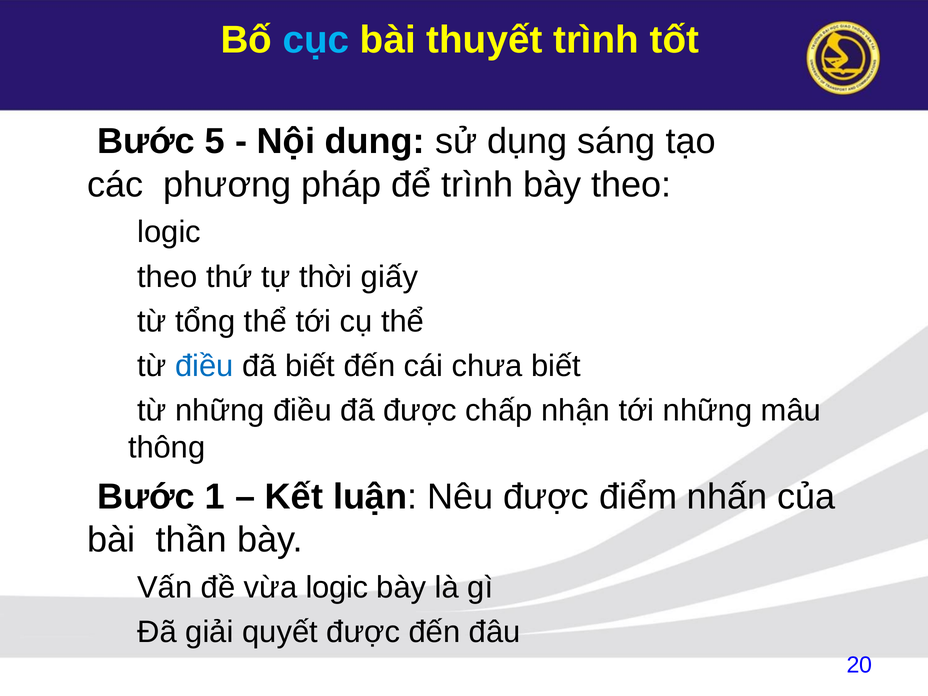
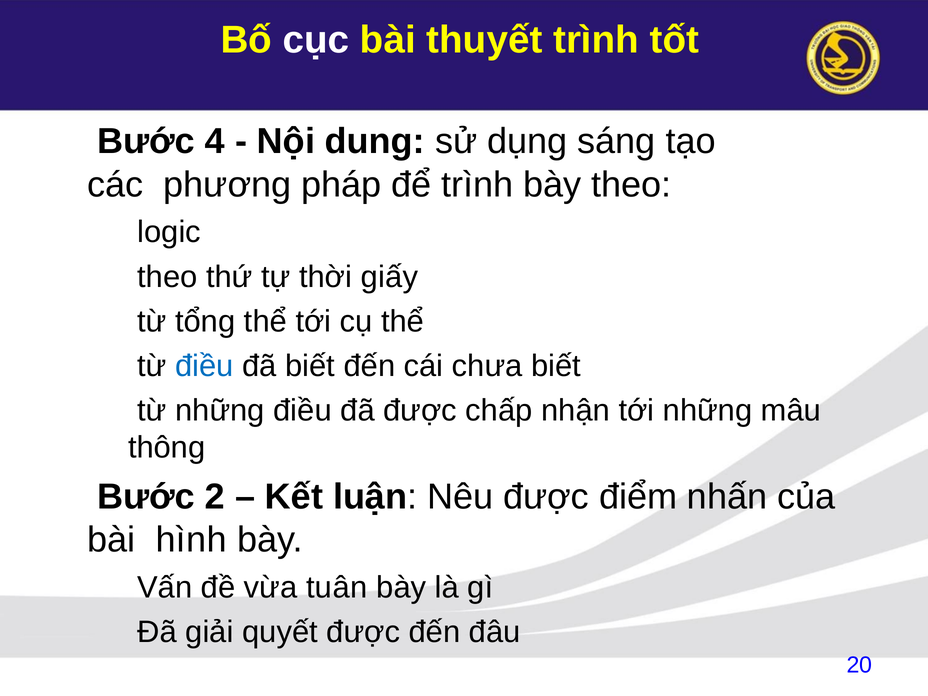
cục colour: light blue -> white
5: 5 -> 4
1: 1 -> 2
thần: thần -> hình
vừa logic: logic -> tuân
